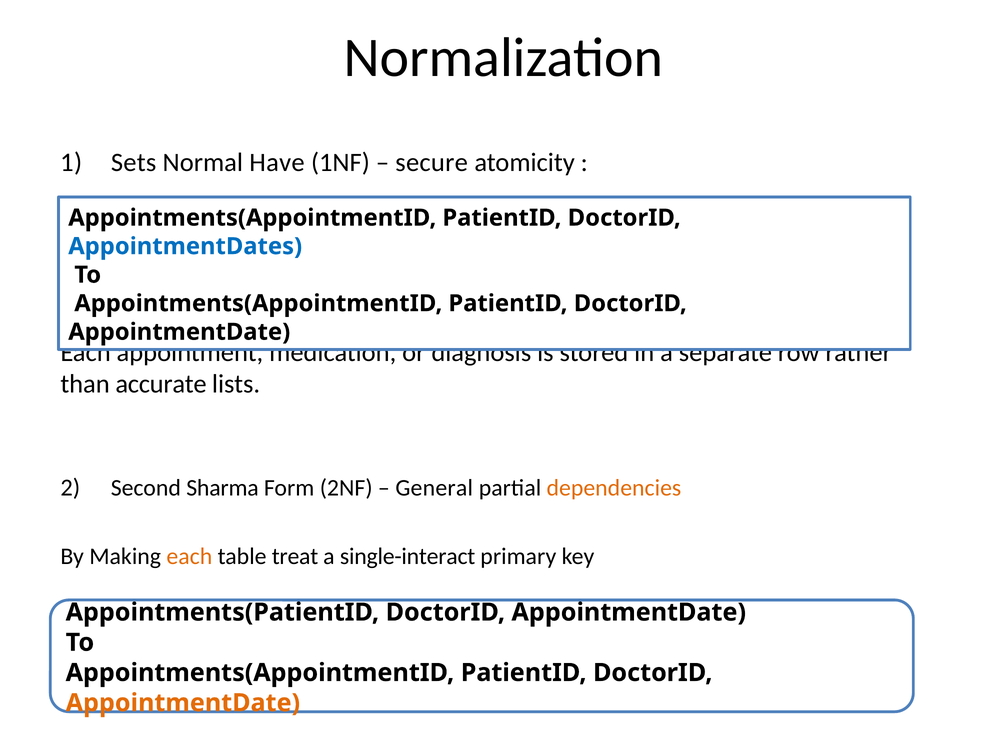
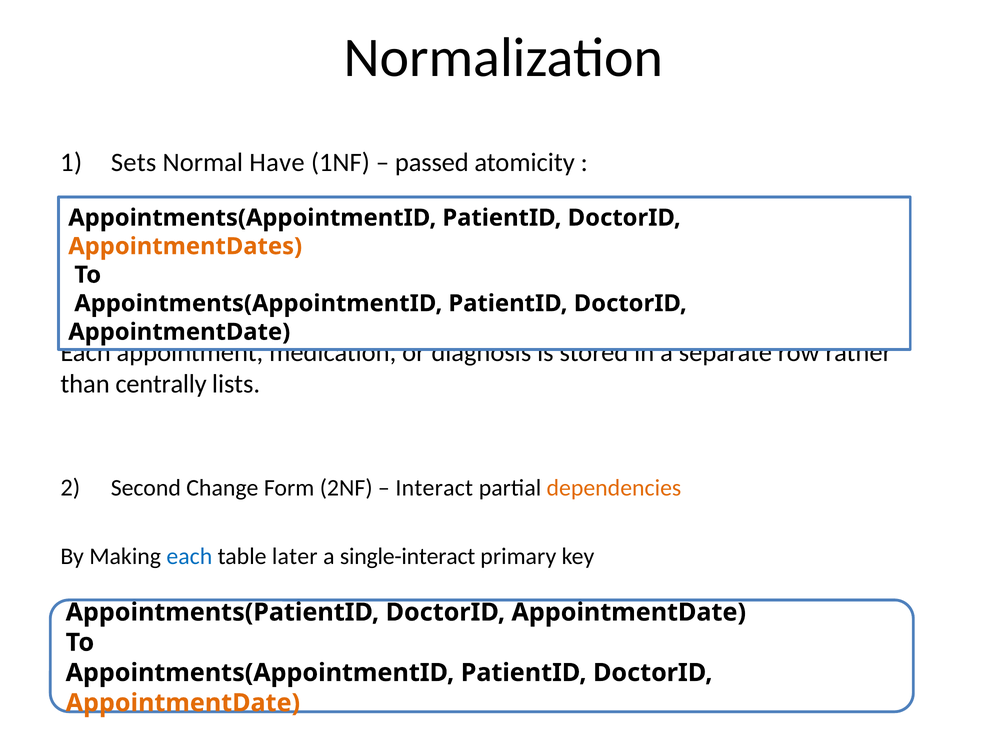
secure: secure -> passed
AppointmentDates colour: blue -> orange
accurate: accurate -> centrally
Sharma: Sharma -> Change
General: General -> Interact
each at (189, 556) colour: orange -> blue
treat: treat -> later
